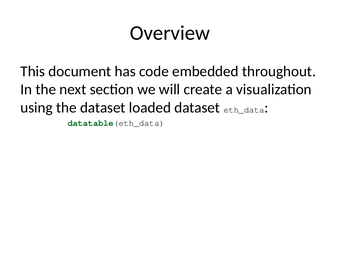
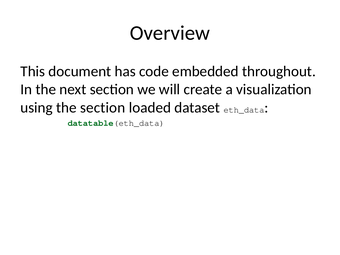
the dataset: dataset -> section
